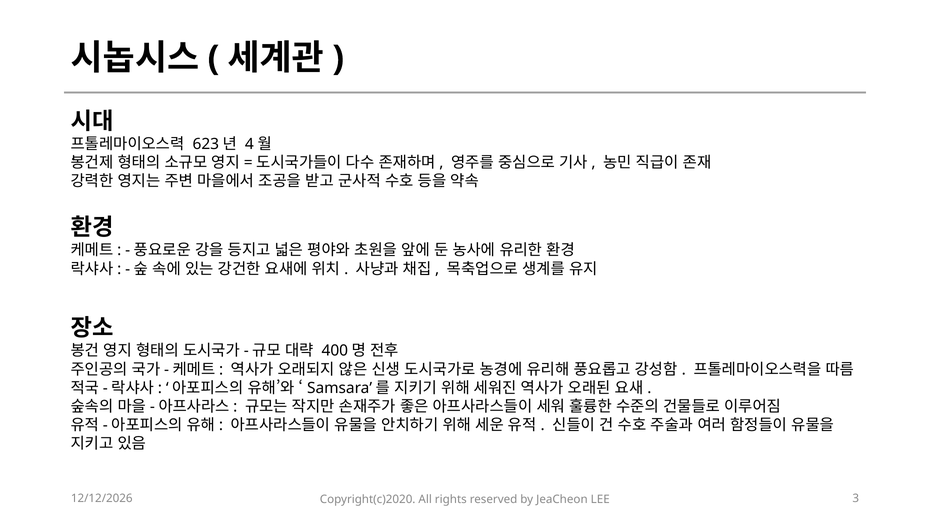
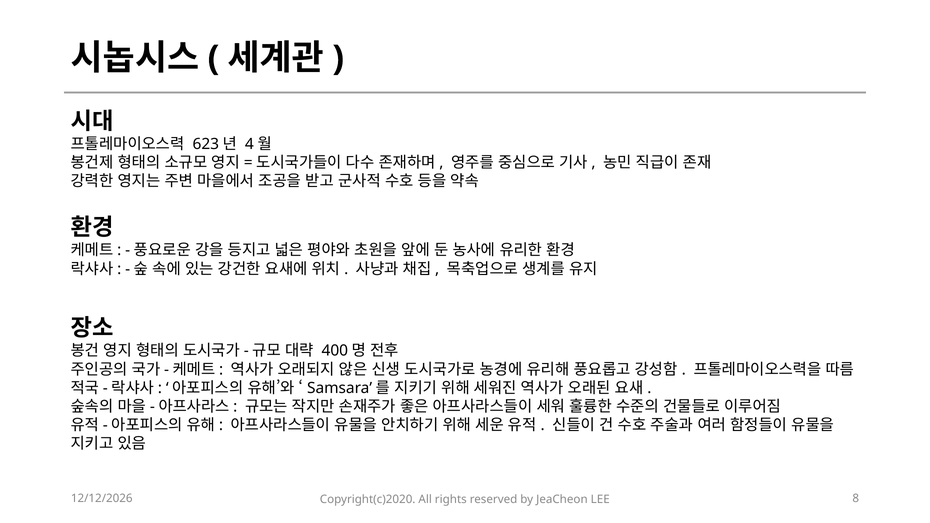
3: 3 -> 8
